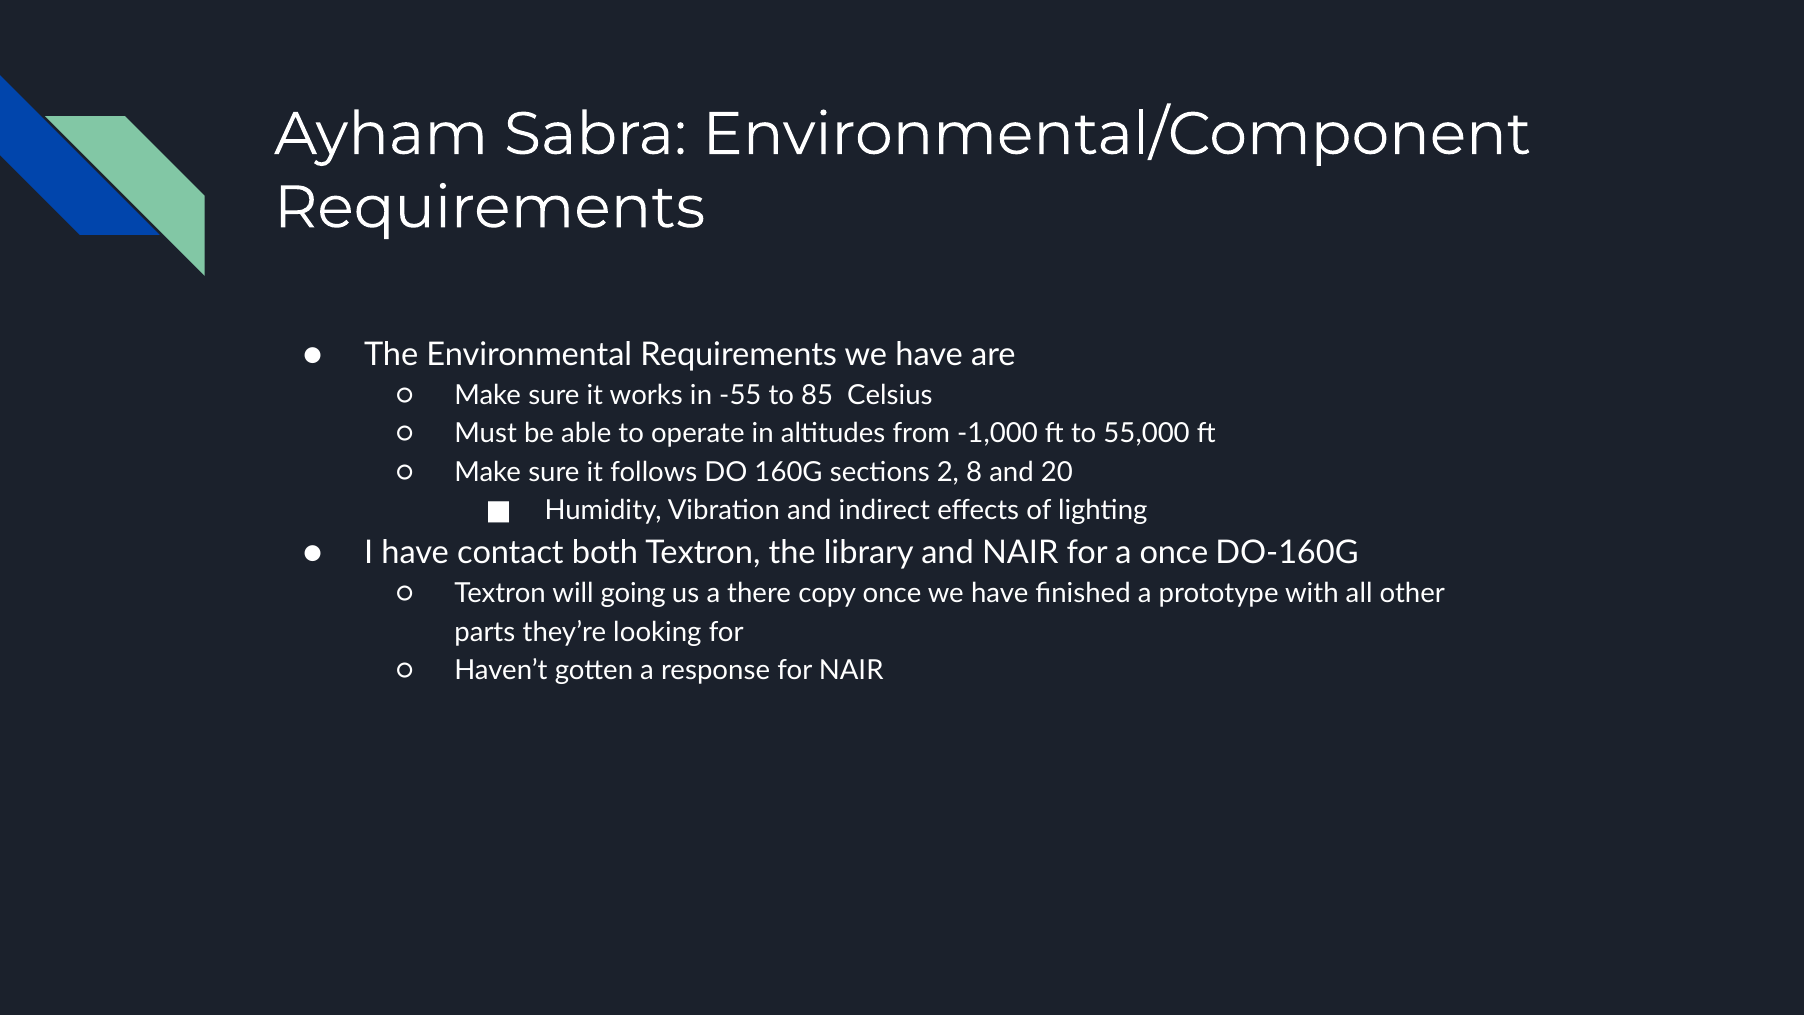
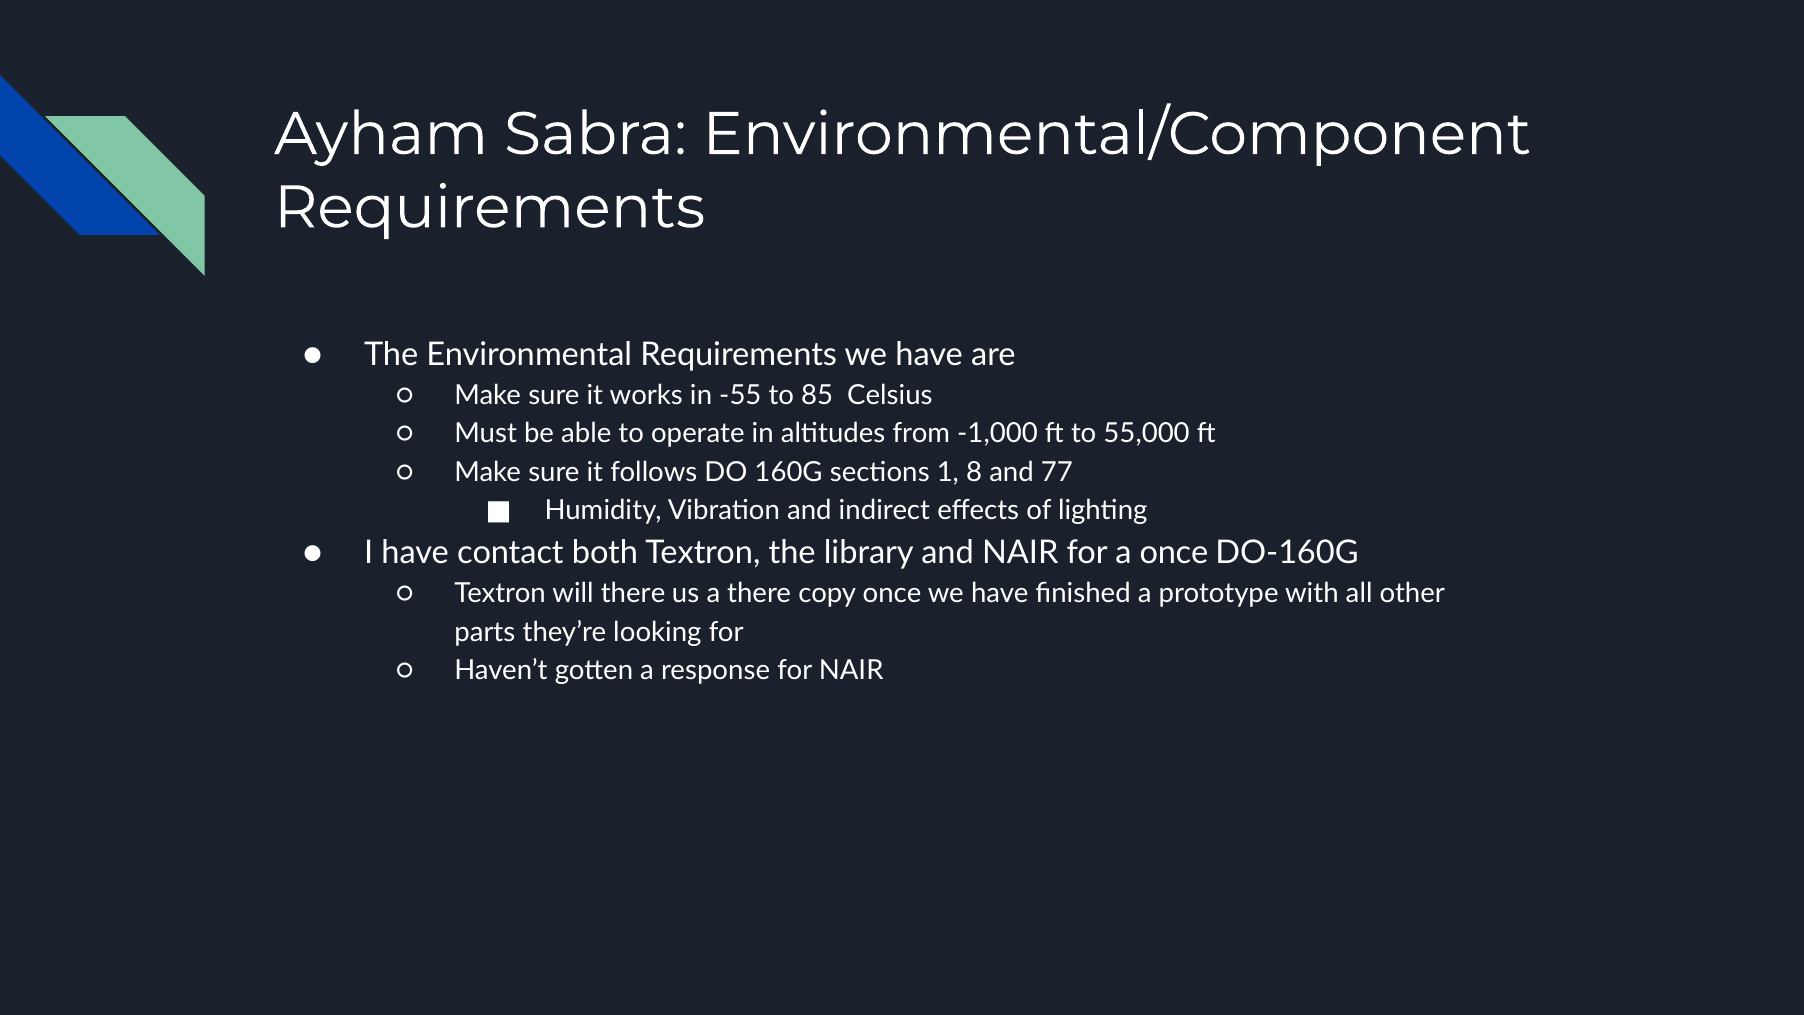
2: 2 -> 1
20: 20 -> 77
will going: going -> there
